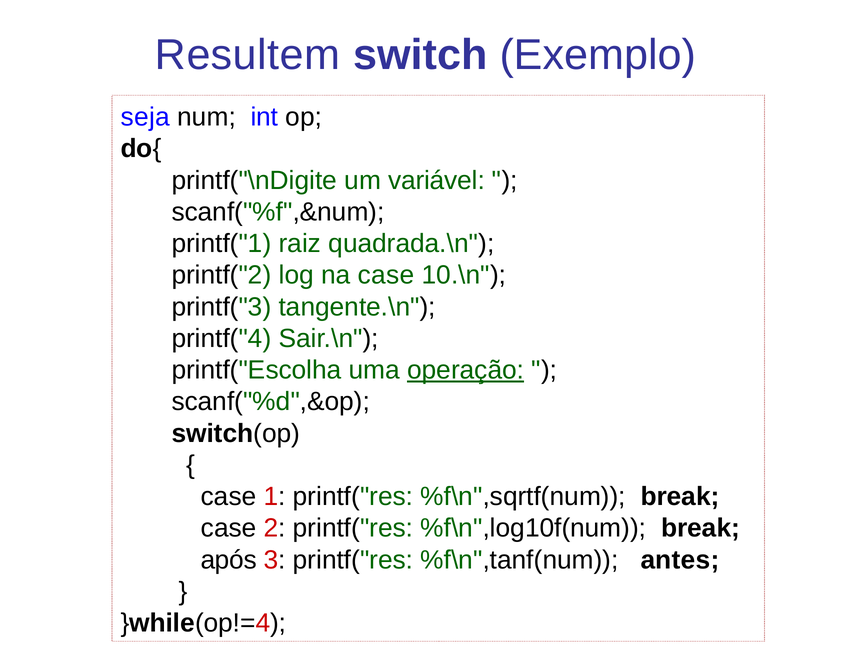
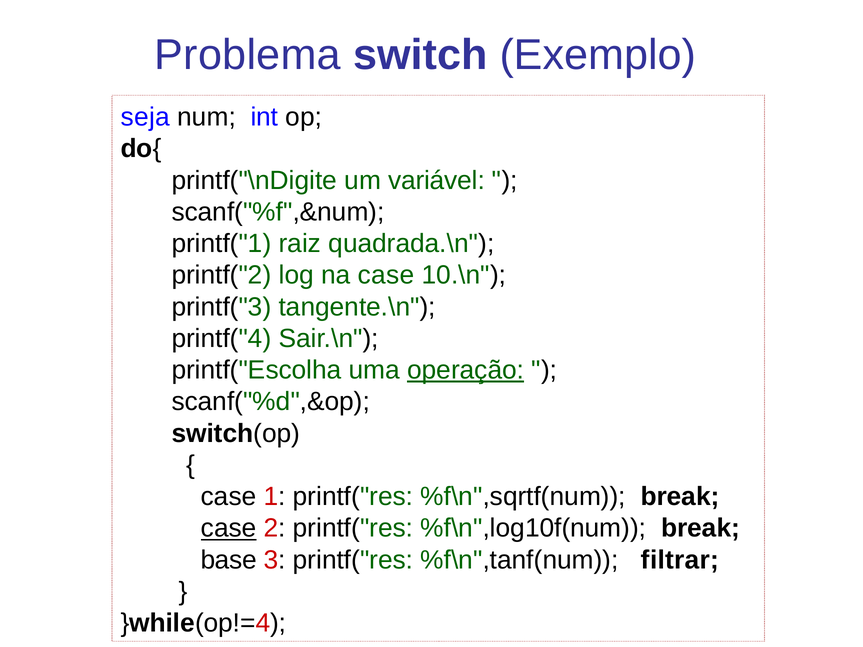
Resultem: Resultem -> Problema
case at (229, 528) underline: none -> present
após: após -> base
antes: antes -> filtrar
